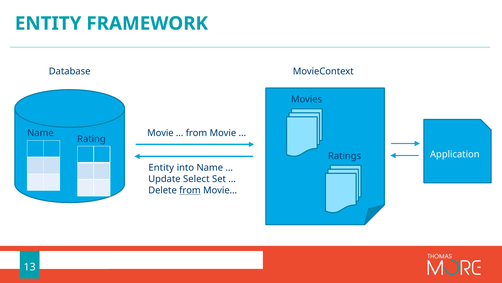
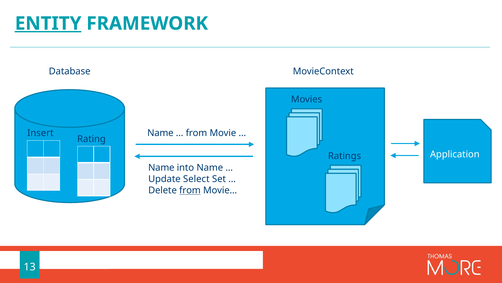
ENTITY at (48, 23) underline: none -> present
Movie at (160, 133): Movie -> Name
Name at (40, 133): Name -> Insert
Entity at (161, 167): Entity -> Name
